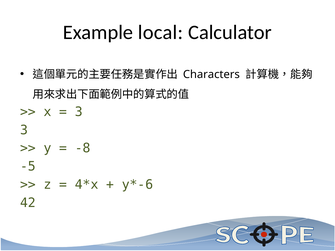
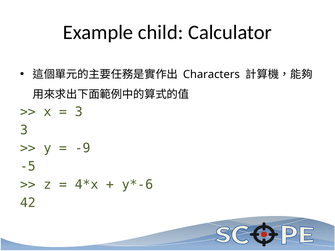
local: local -> child
-8: -8 -> -9
